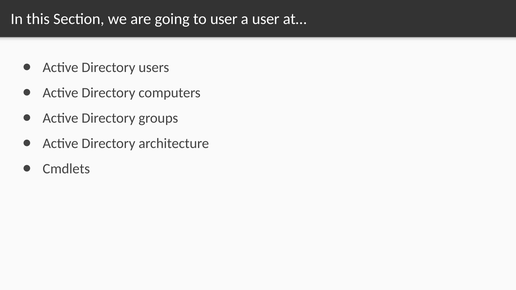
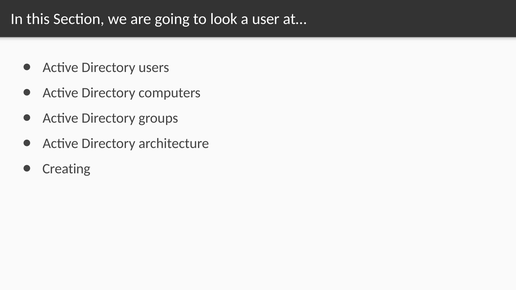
to user: user -> look
Cmdlets: Cmdlets -> Creating
